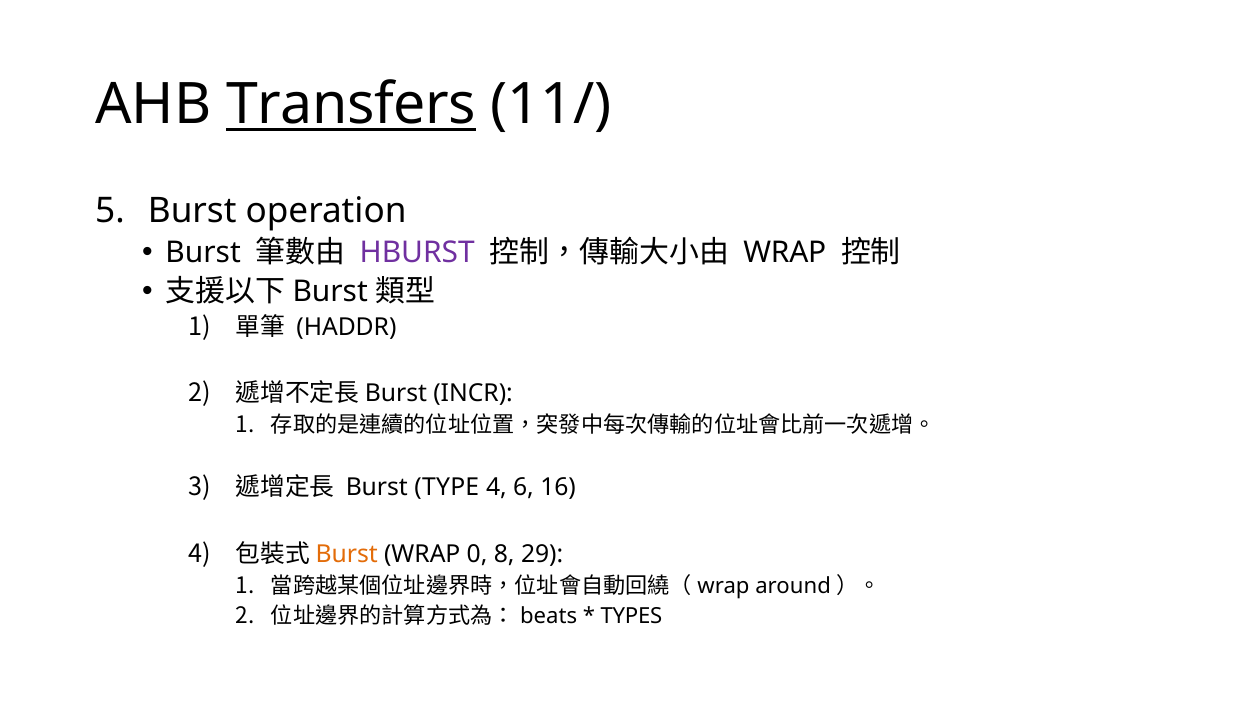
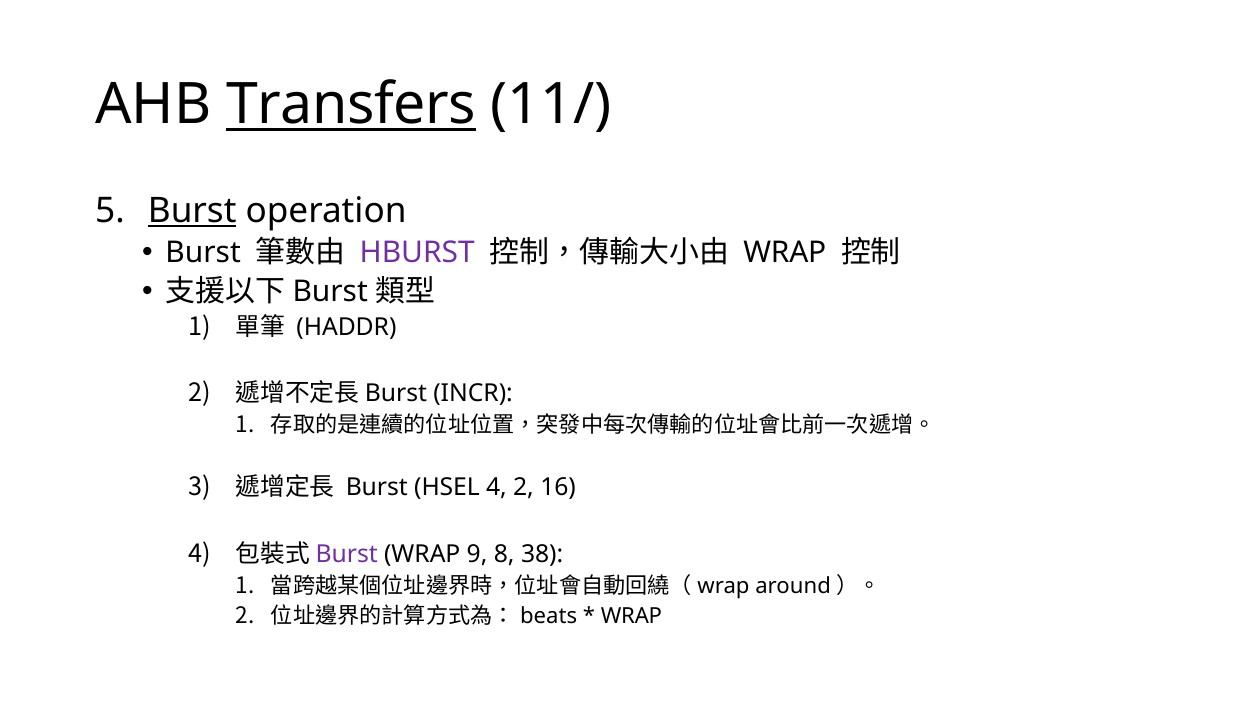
Burst at (192, 210) underline: none -> present
TYPE: TYPE -> HSEL
4 6: 6 -> 2
Burst at (347, 554) colour: orange -> purple
0: 0 -> 9
29: 29 -> 38
TYPES at (631, 616): TYPES -> WRAP
